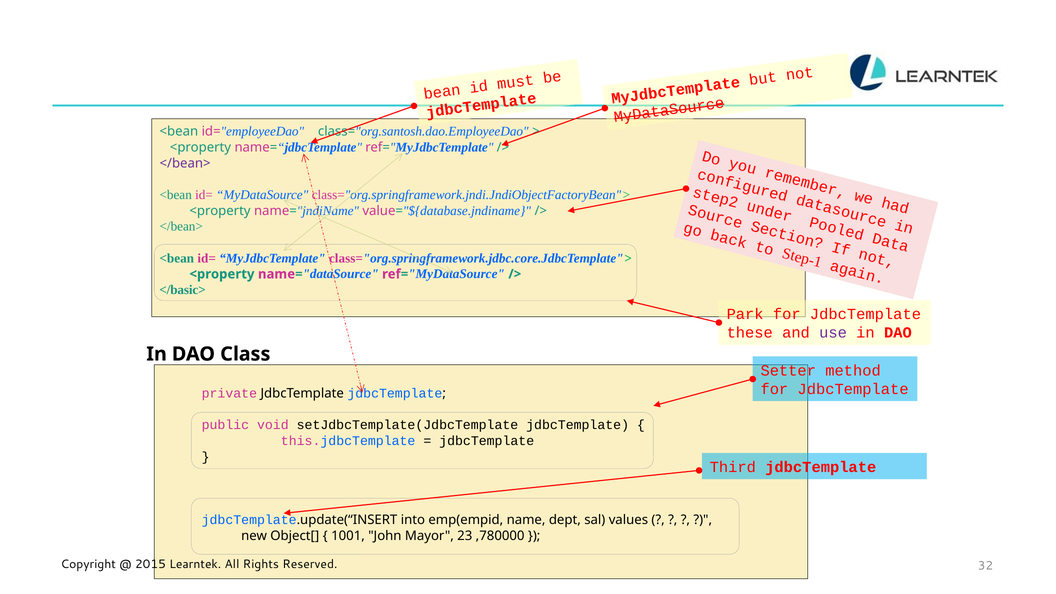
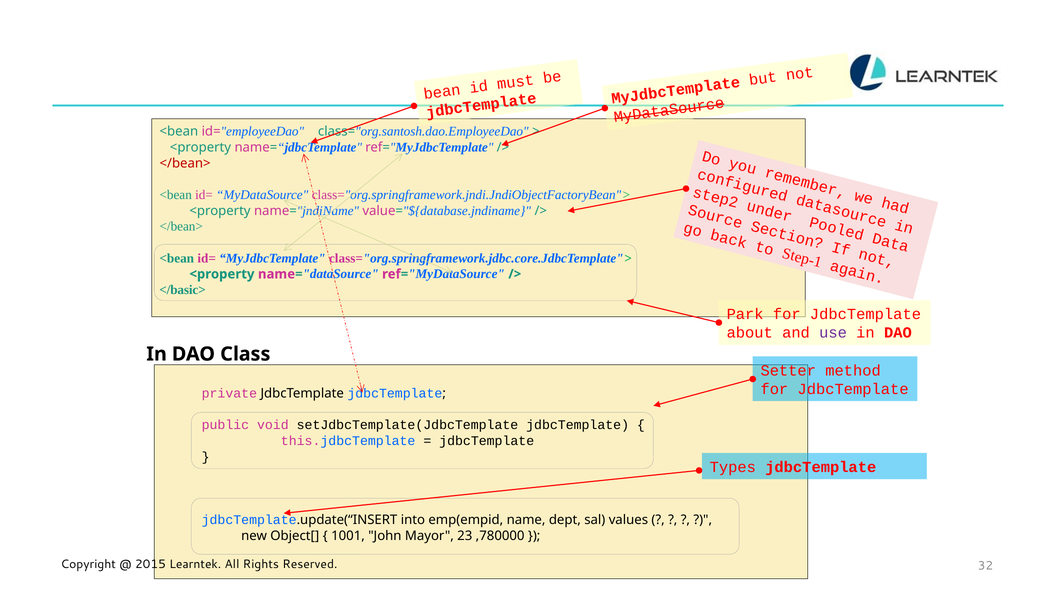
</bean> at (185, 163) colour: purple -> red
these: these -> about
Third: Third -> Types
